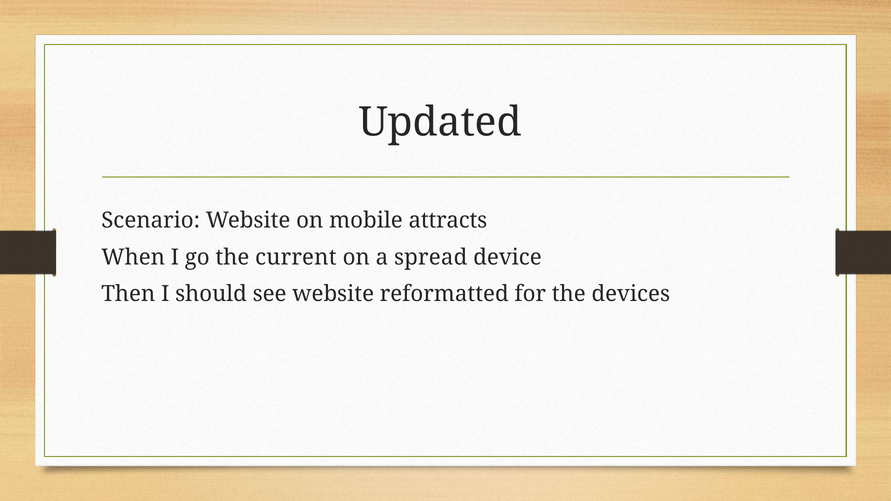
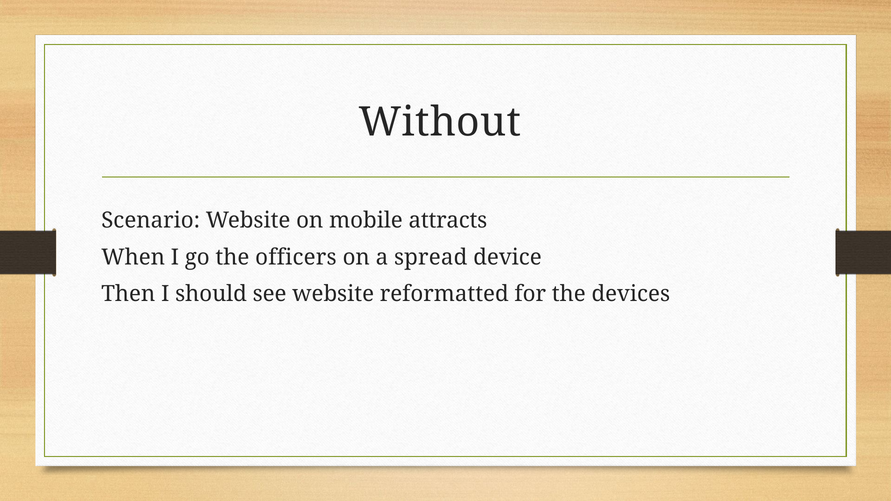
Updated: Updated -> Without
current: current -> officers
